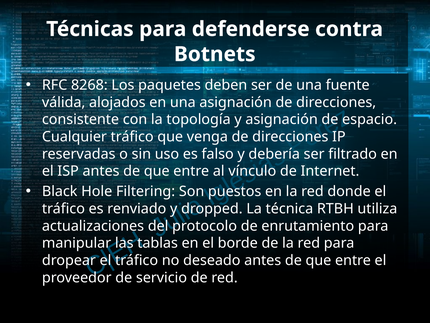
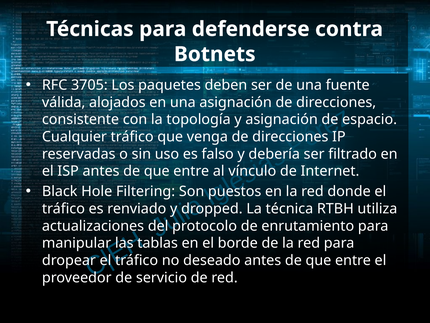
8268: 8268 -> 3705
